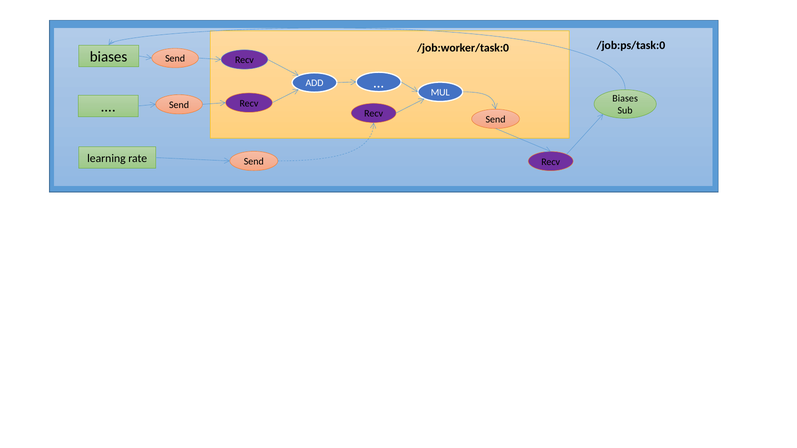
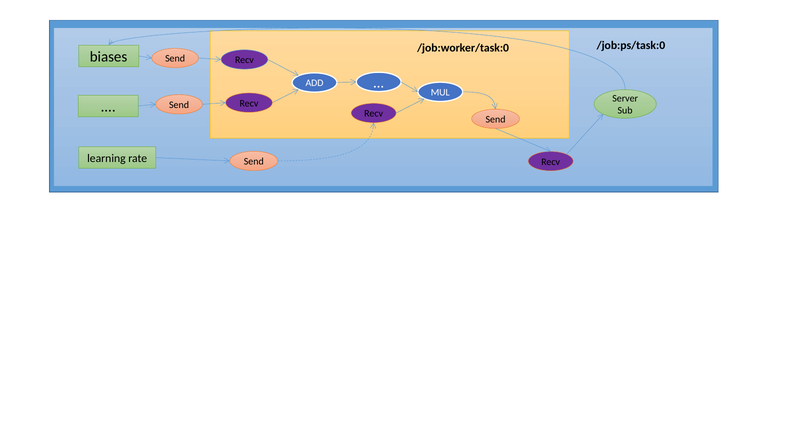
Biases at (625, 99): Biases -> Server
